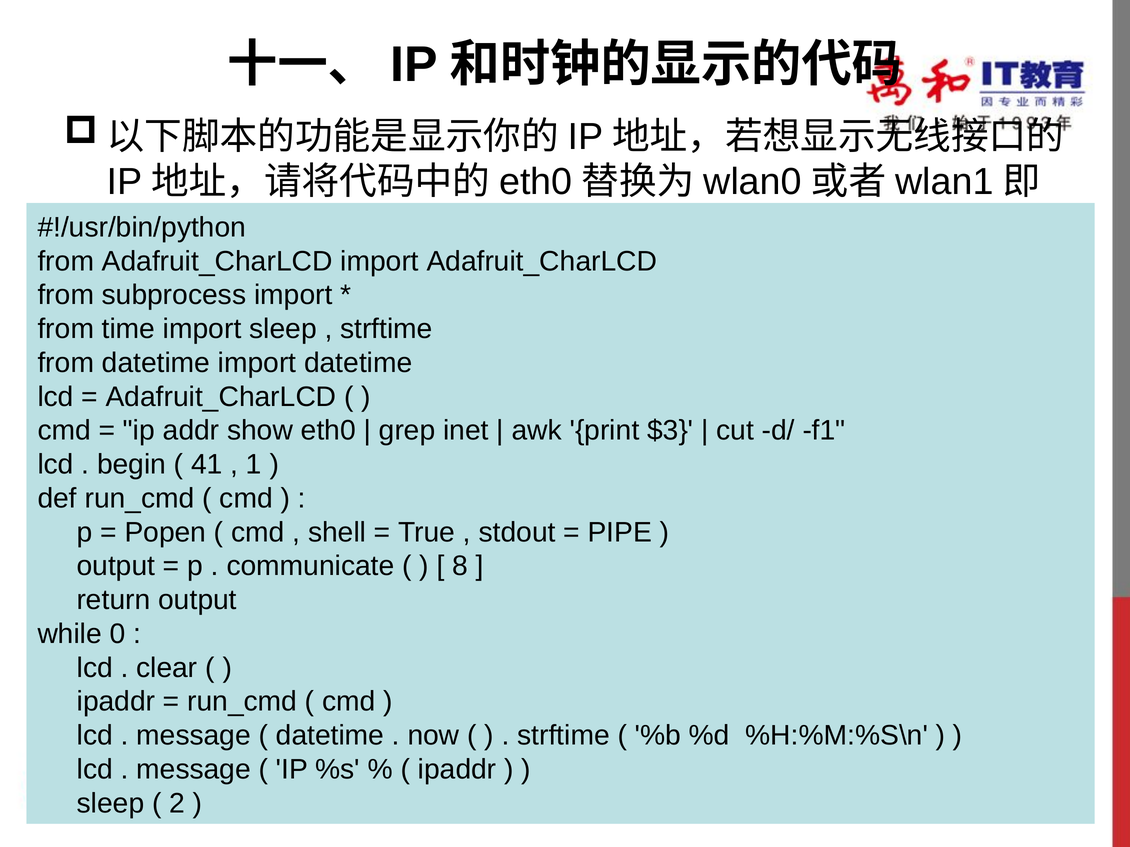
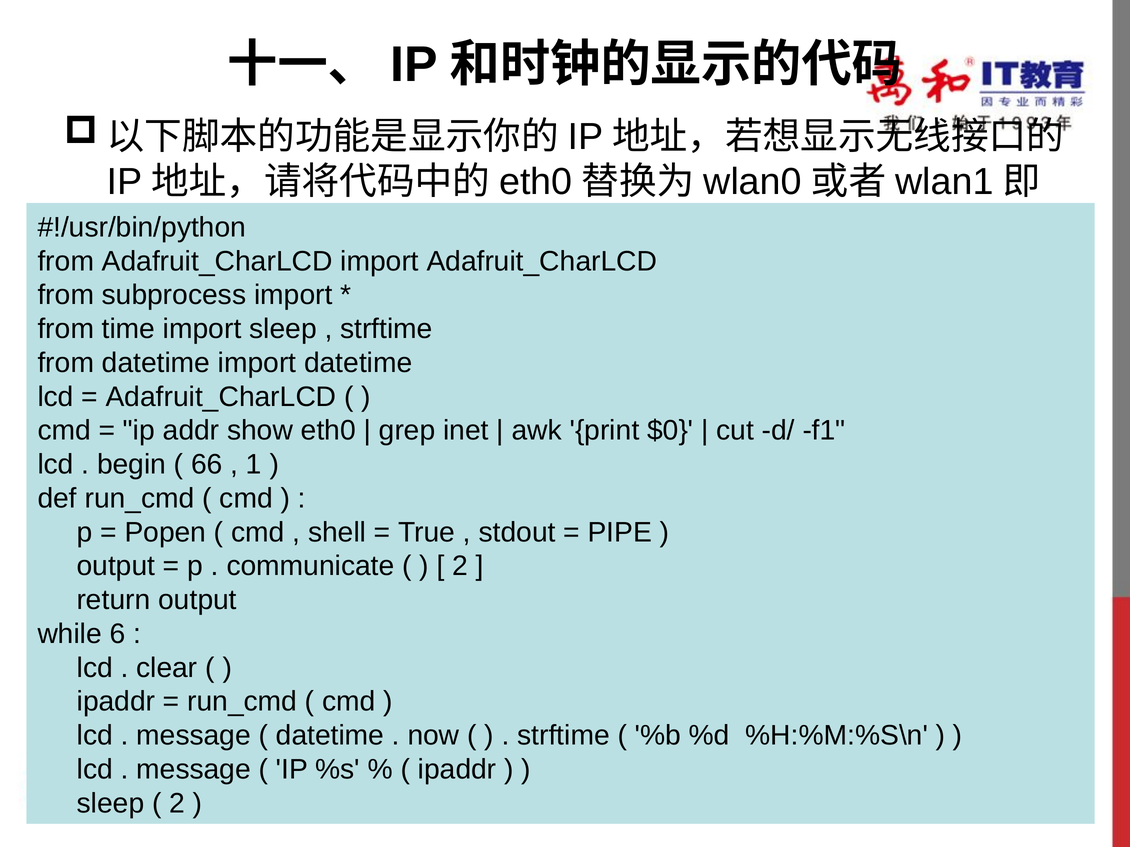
$3: $3 -> $0
41: 41 -> 66
8 at (460, 566): 8 -> 2
0: 0 -> 6
